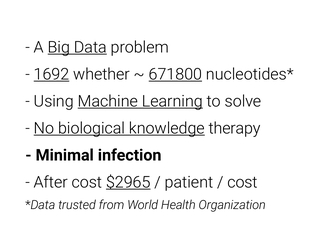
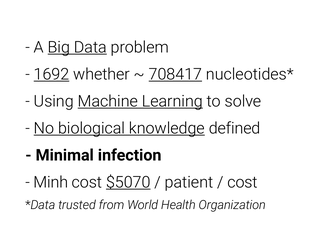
671800: 671800 -> 708417
therapy: therapy -> defined
After: After -> Minh
$2965: $2965 -> $5070
